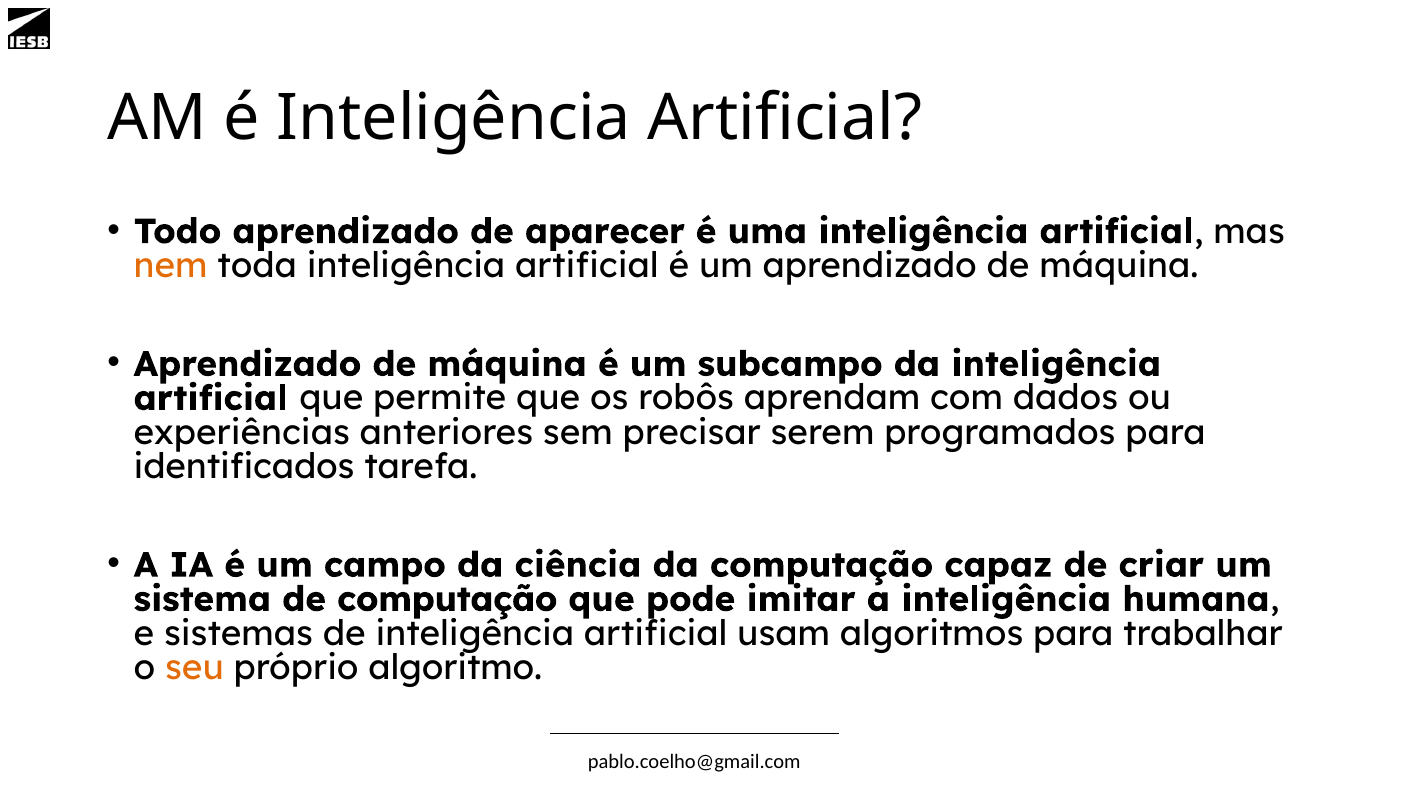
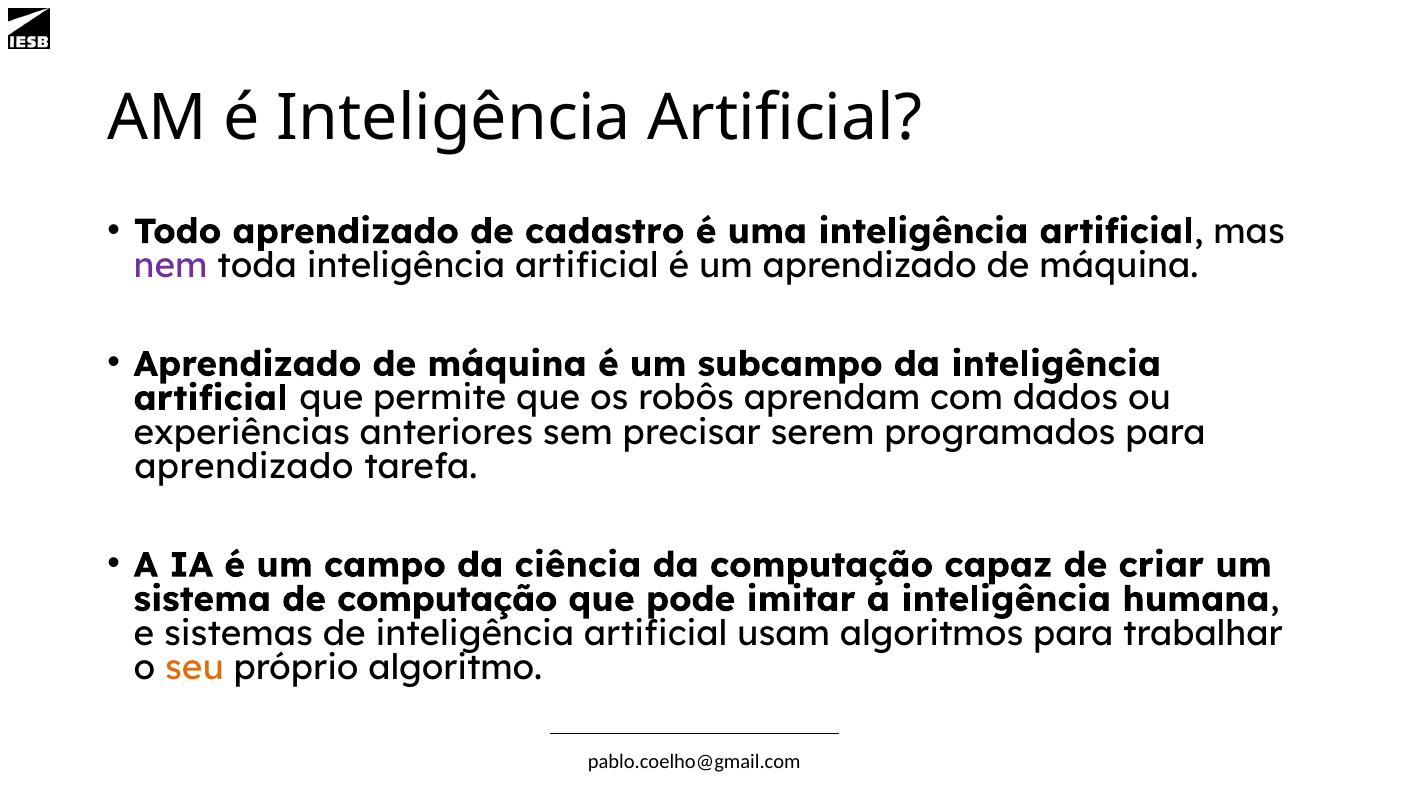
aparecer: aparecer -> cadastro
nem colour: orange -> purple
identificados at (244, 467): identificados -> aprendizado
